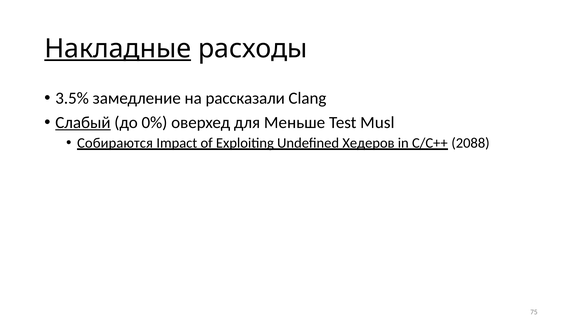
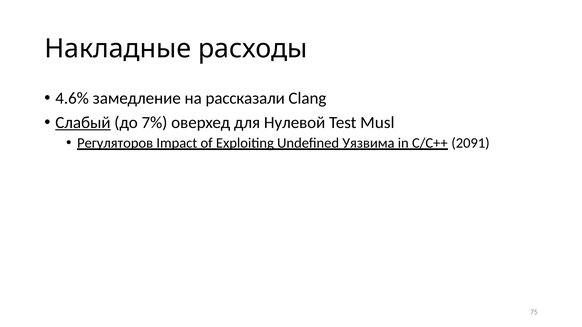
Накладные underline: present -> none
3.5%: 3.5% -> 4.6%
0%: 0% -> 7%
Меньше: Меньше -> Нулевой
Собираются: Собираются -> Регуляторов
Хедеров: Хедеров -> Уязвима
2088: 2088 -> 2091
